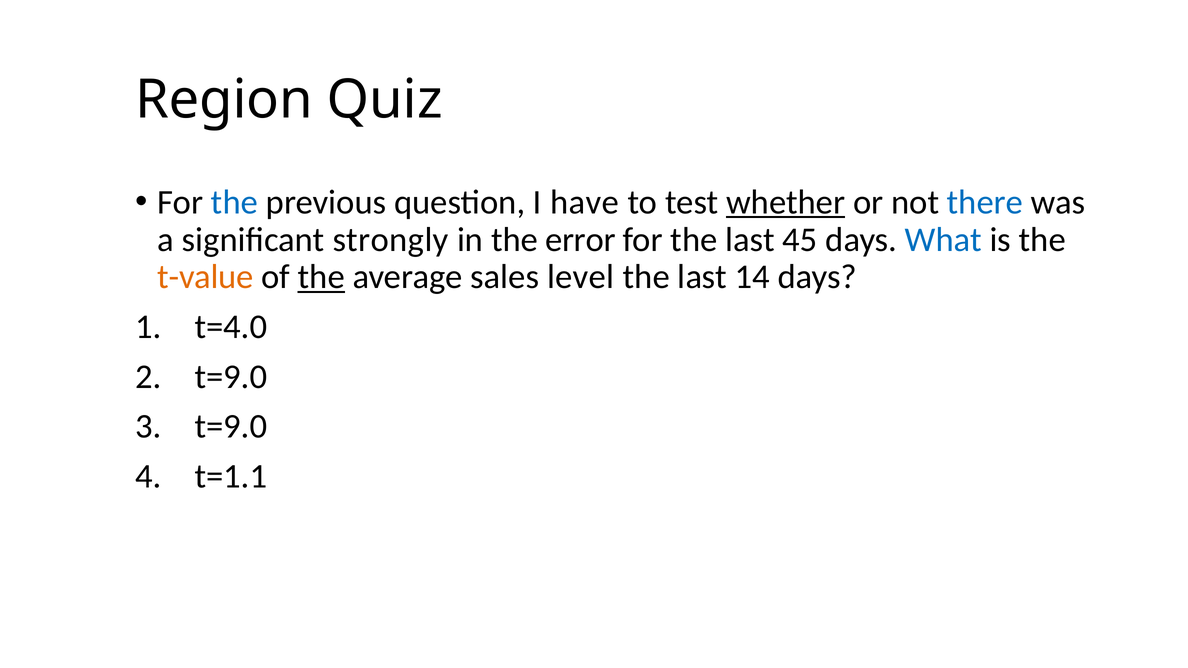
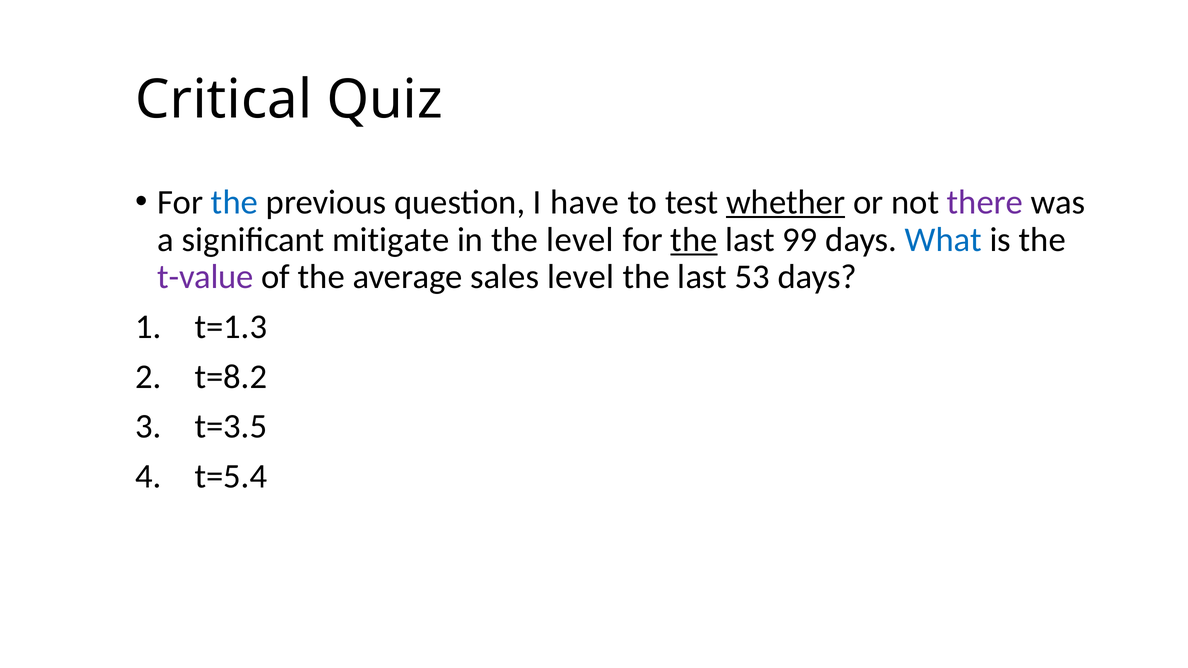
Region: Region -> Critical
there colour: blue -> purple
strongly: strongly -> mitigate
the error: error -> level
the at (694, 240) underline: none -> present
45: 45 -> 99
t-value colour: orange -> purple
the at (321, 277) underline: present -> none
14: 14 -> 53
t=4.0: t=4.0 -> t=1.3
t=9.0 at (231, 377): t=9.0 -> t=8.2
t=9.0 at (231, 427): t=9.0 -> t=3.5
t=1.1: t=1.1 -> t=5.4
